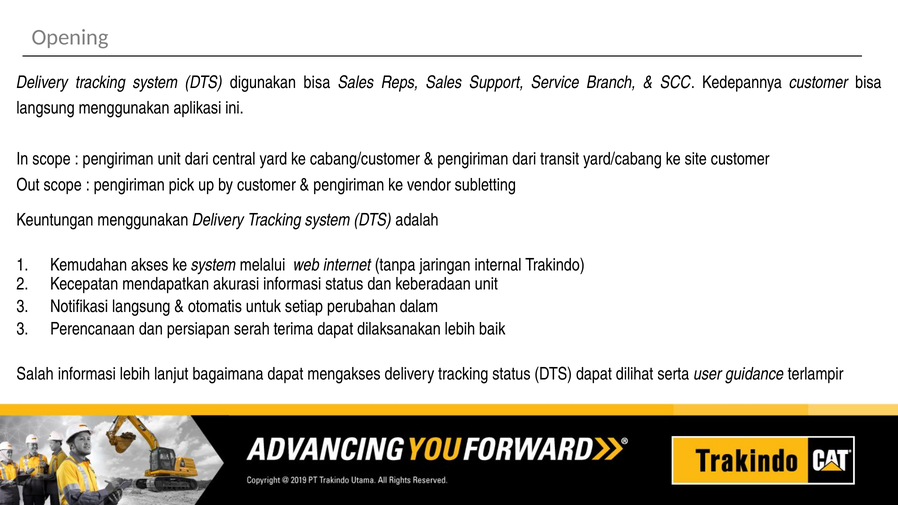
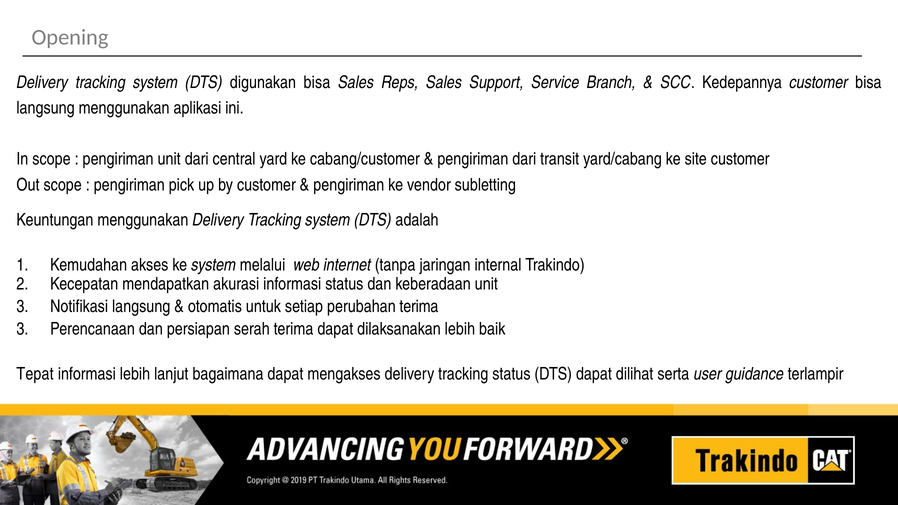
perubahan dalam: dalam -> terima
Salah: Salah -> Tepat
